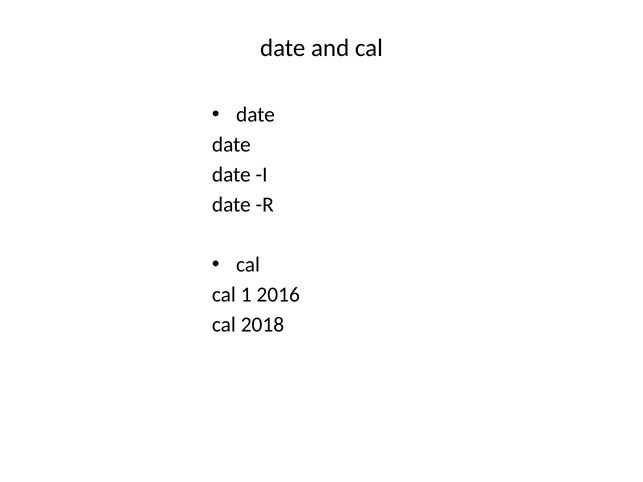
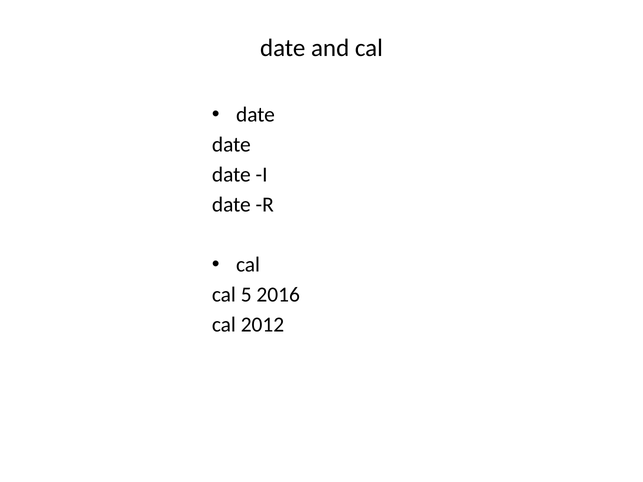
1: 1 -> 5
2018: 2018 -> 2012
